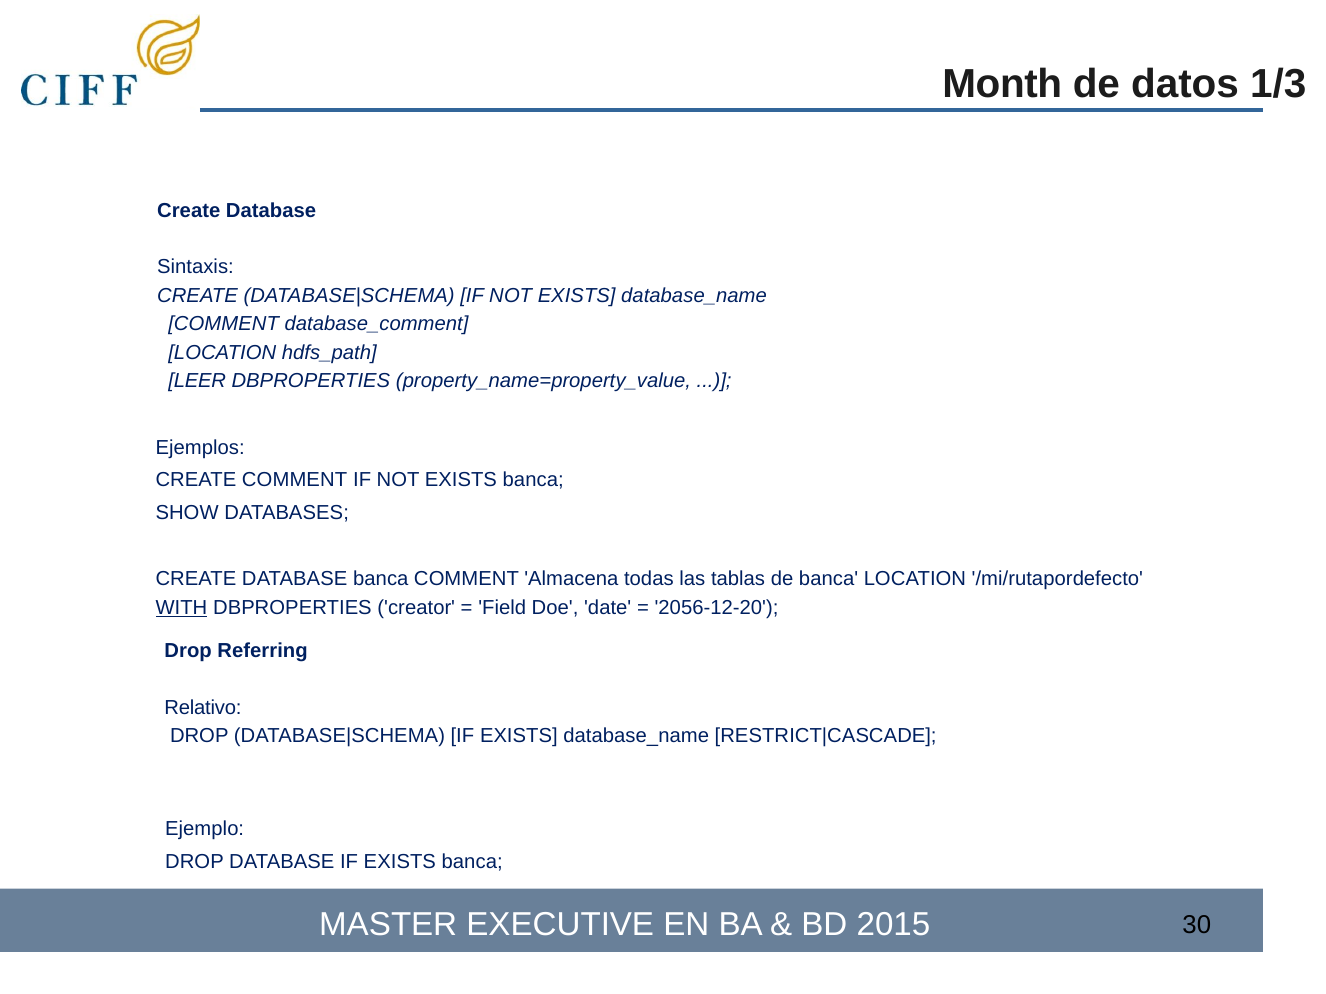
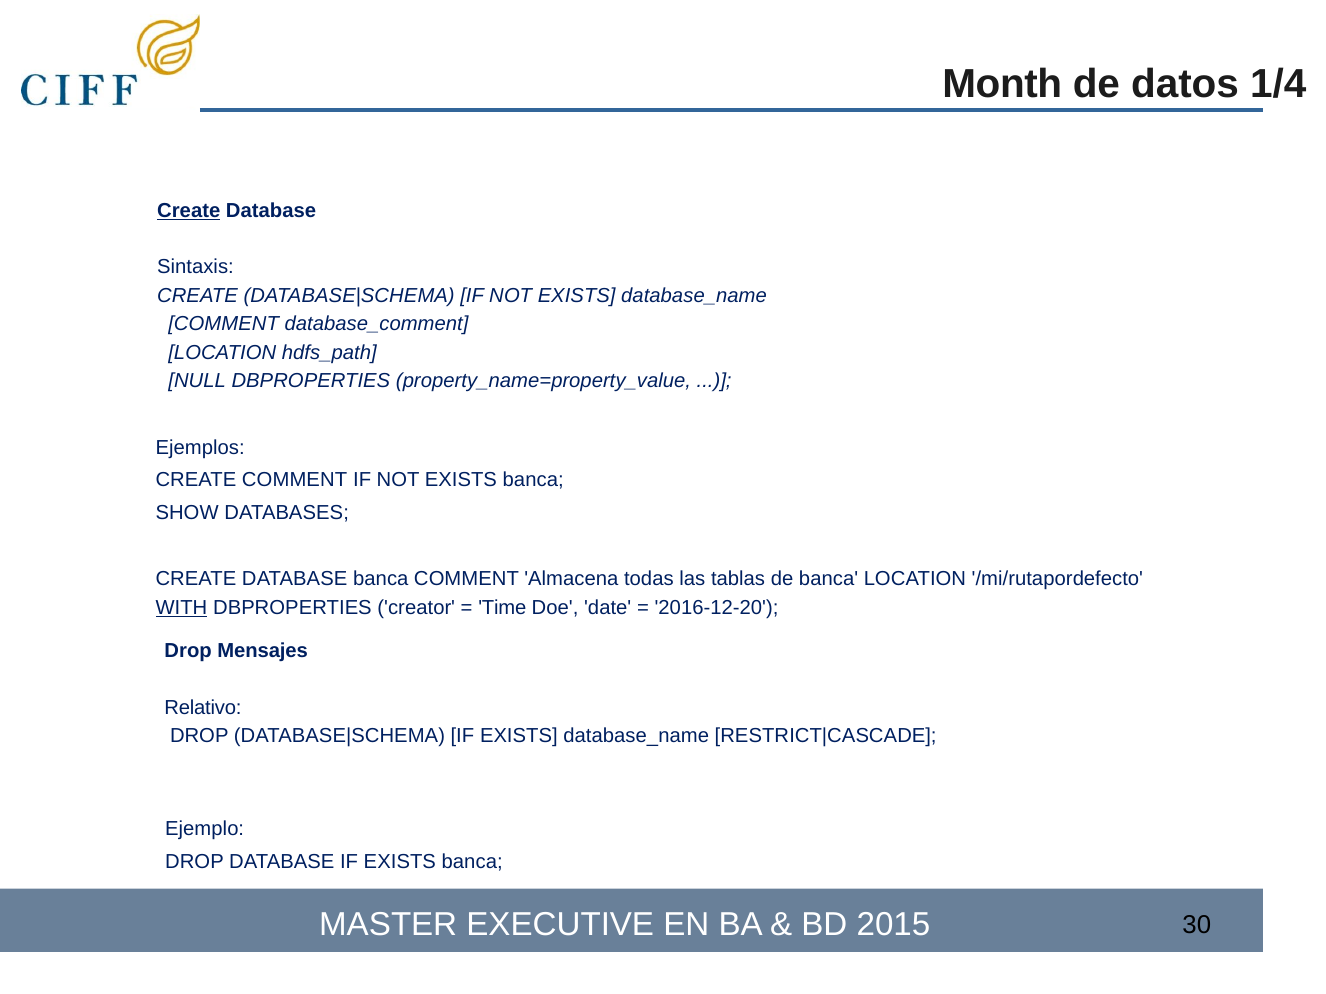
1/3: 1/3 -> 1/4
Create at (189, 211) underline: none -> present
LEER: LEER -> NULL
Field: Field -> Time
2056-12-20: 2056-12-20 -> 2016-12-20
Referring: Referring -> Mensajes
